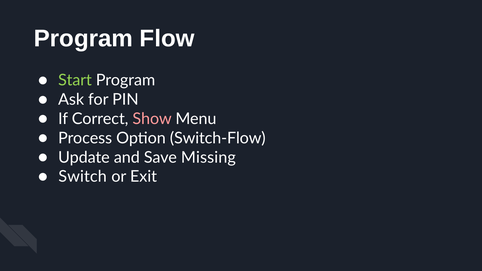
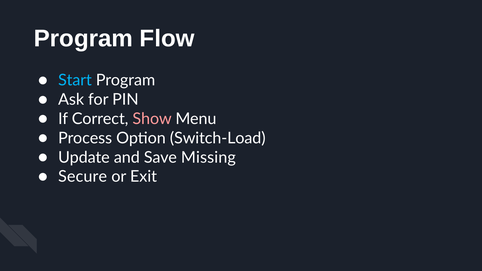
Start colour: light green -> light blue
Switch-Flow: Switch-Flow -> Switch-Load
Switch: Switch -> Secure
